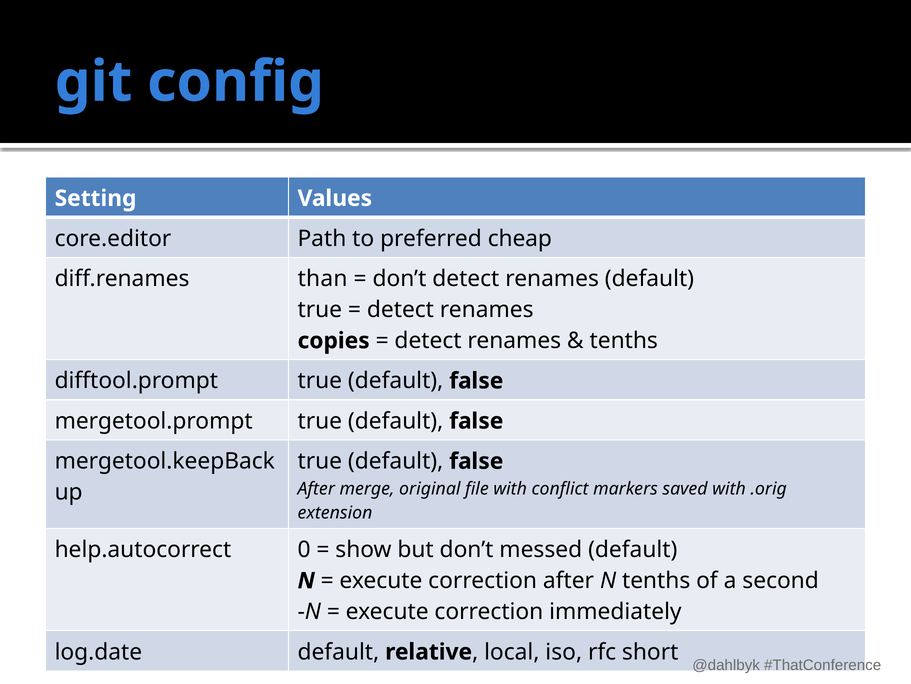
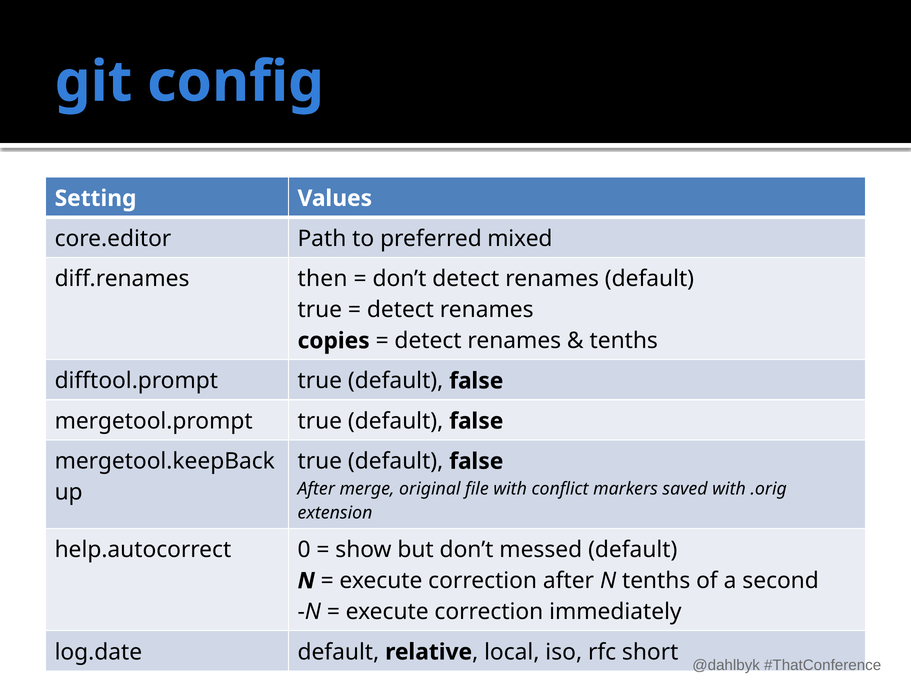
cheap: cheap -> mixed
than: than -> then
